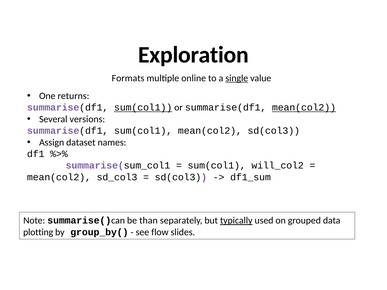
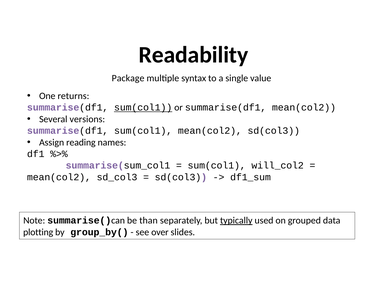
Exploration: Exploration -> Readability
Formats: Formats -> Package
online: online -> syntax
single underline: present -> none
mean(col2 at (304, 108) underline: present -> none
dataset: dataset -> reading
flow: flow -> over
